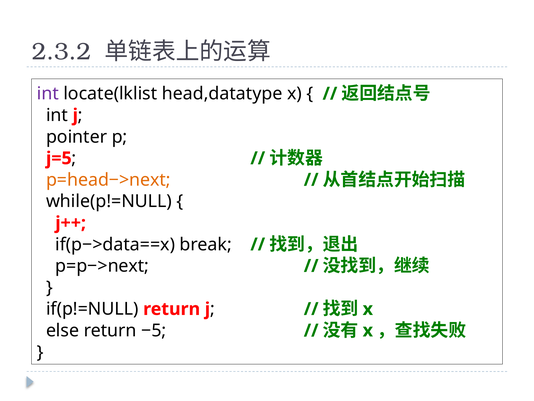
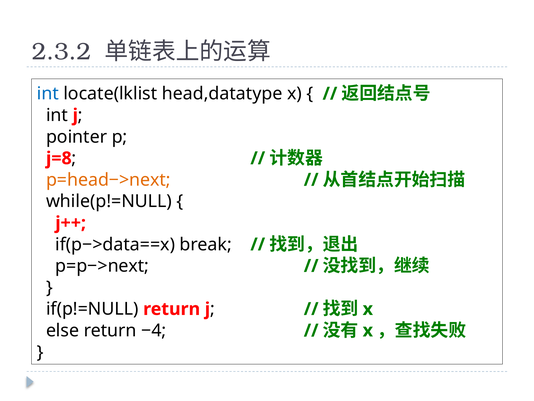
int at (48, 94) colour: purple -> blue
j=5: j=5 -> j=8
−5: −5 -> −4
